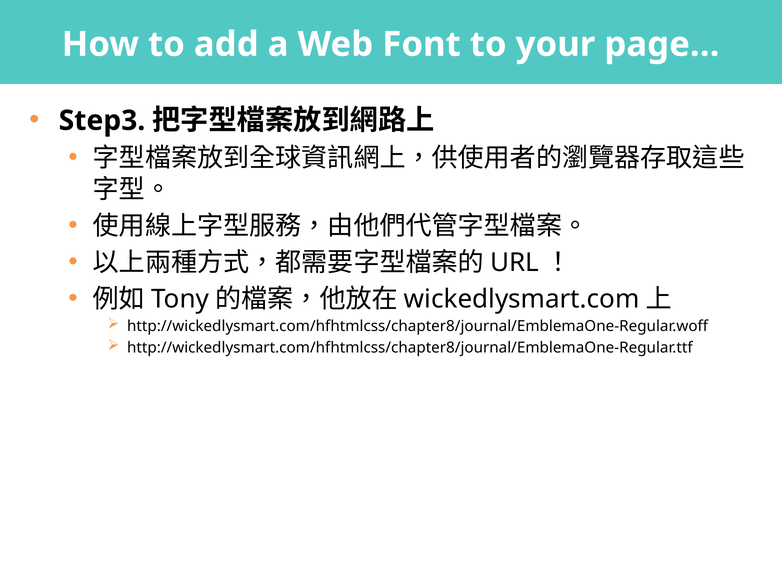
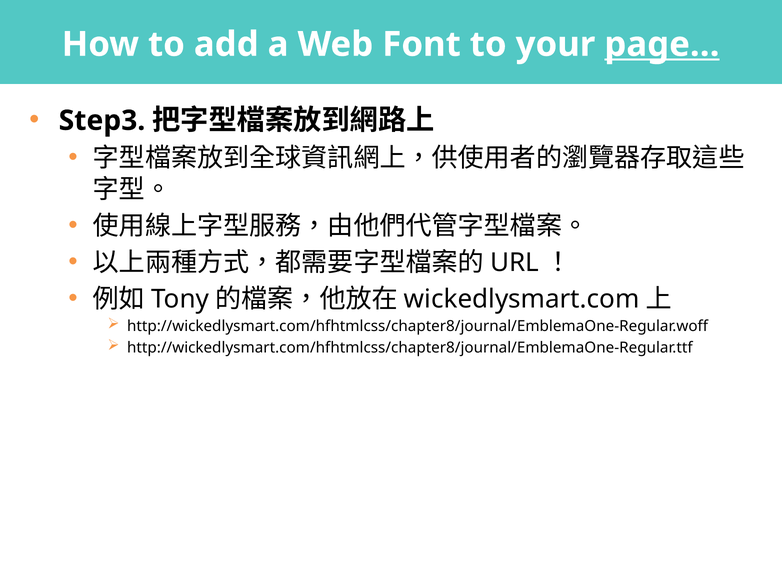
page… underline: none -> present
